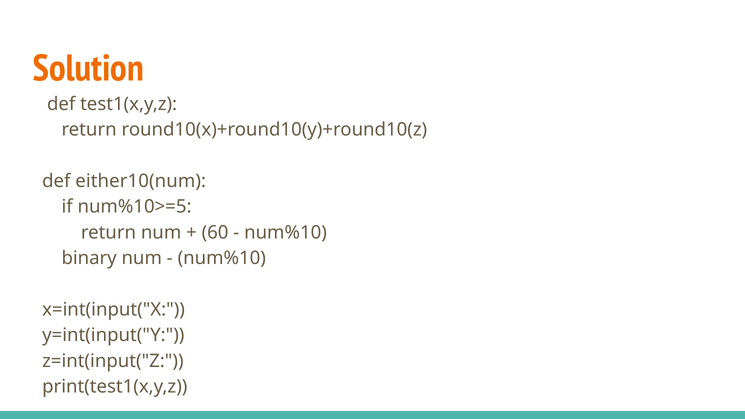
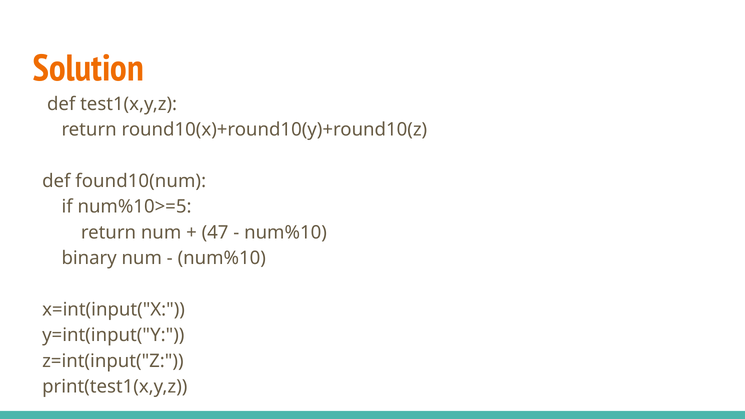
either10(num: either10(num -> found10(num
60: 60 -> 47
